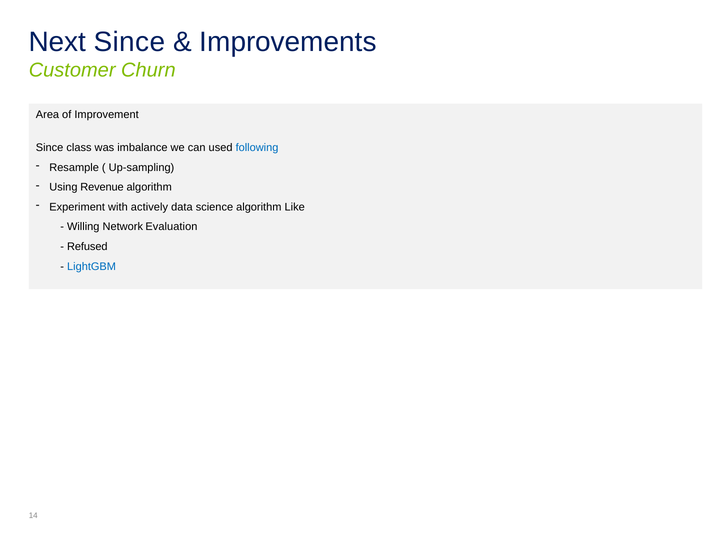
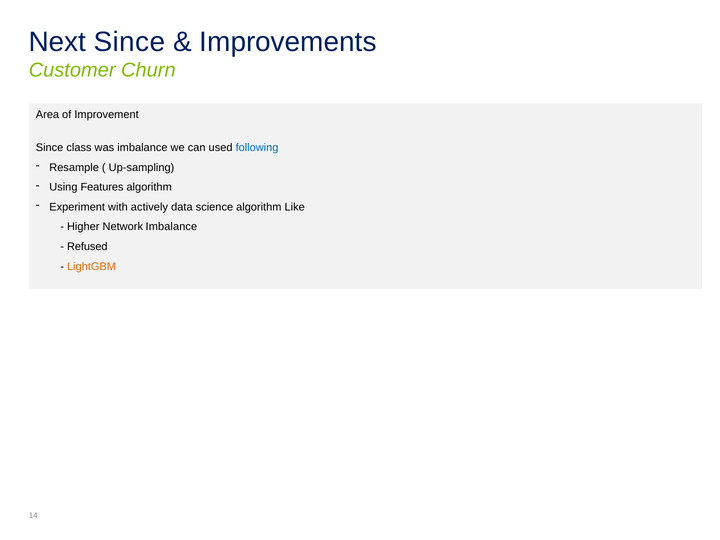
Revenue: Revenue -> Features
Willing: Willing -> Higher
Network Evaluation: Evaluation -> Imbalance
LightGBM colour: blue -> orange
